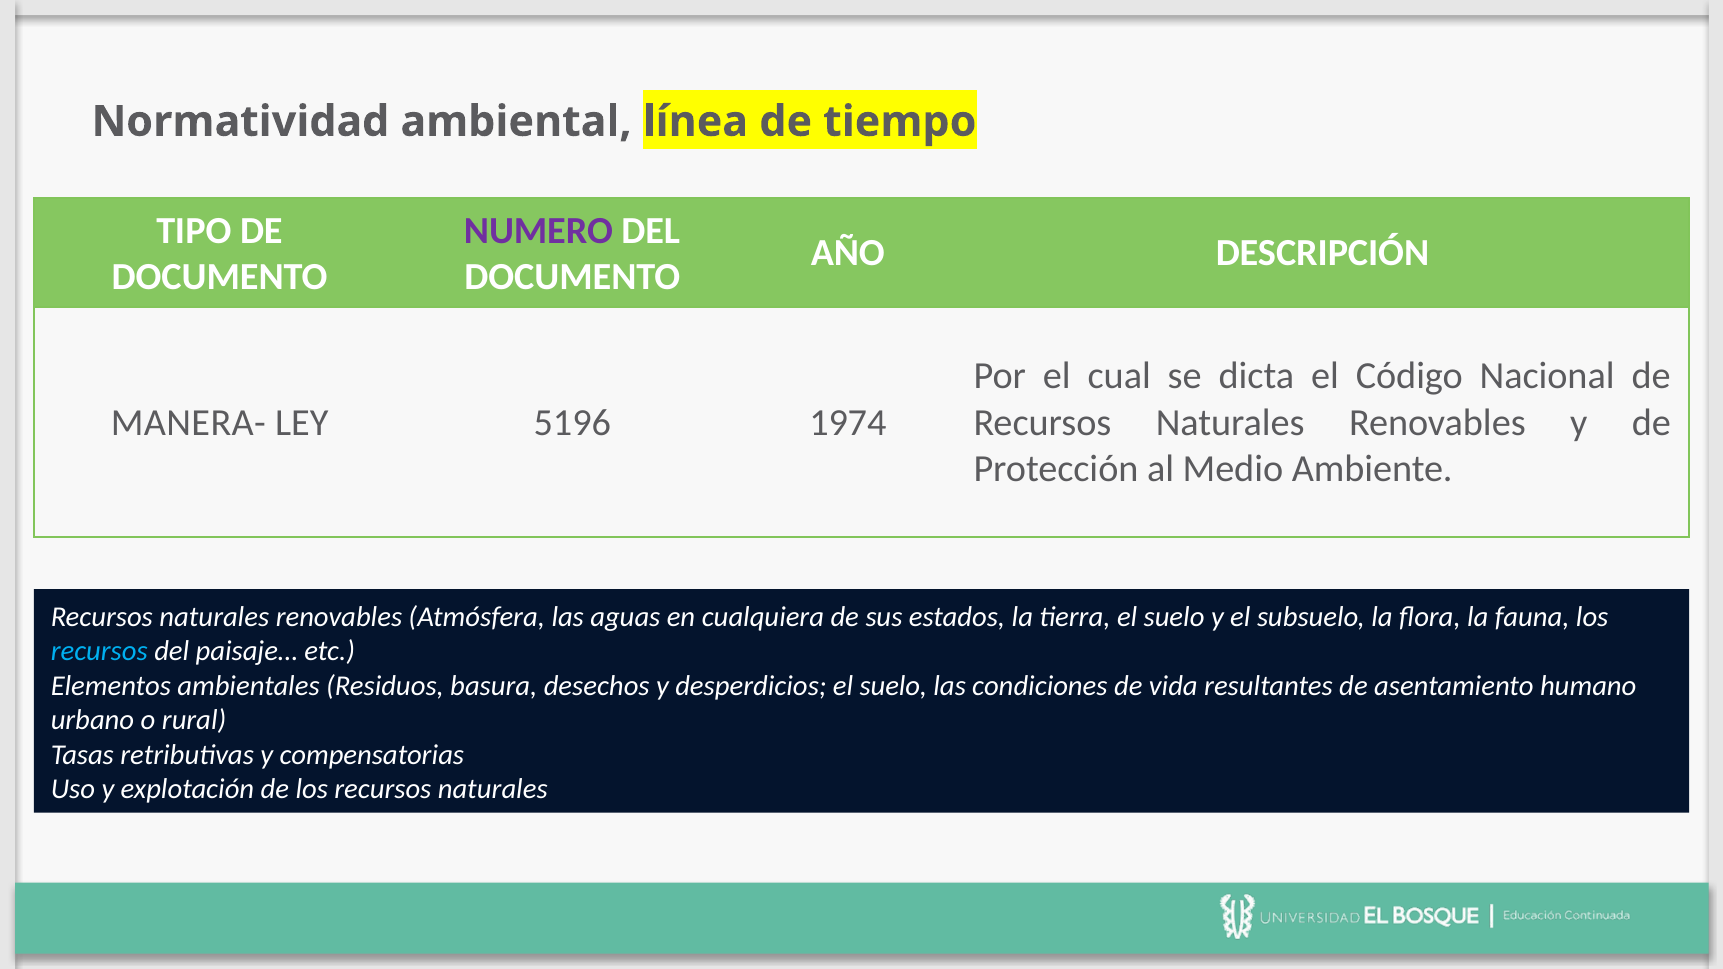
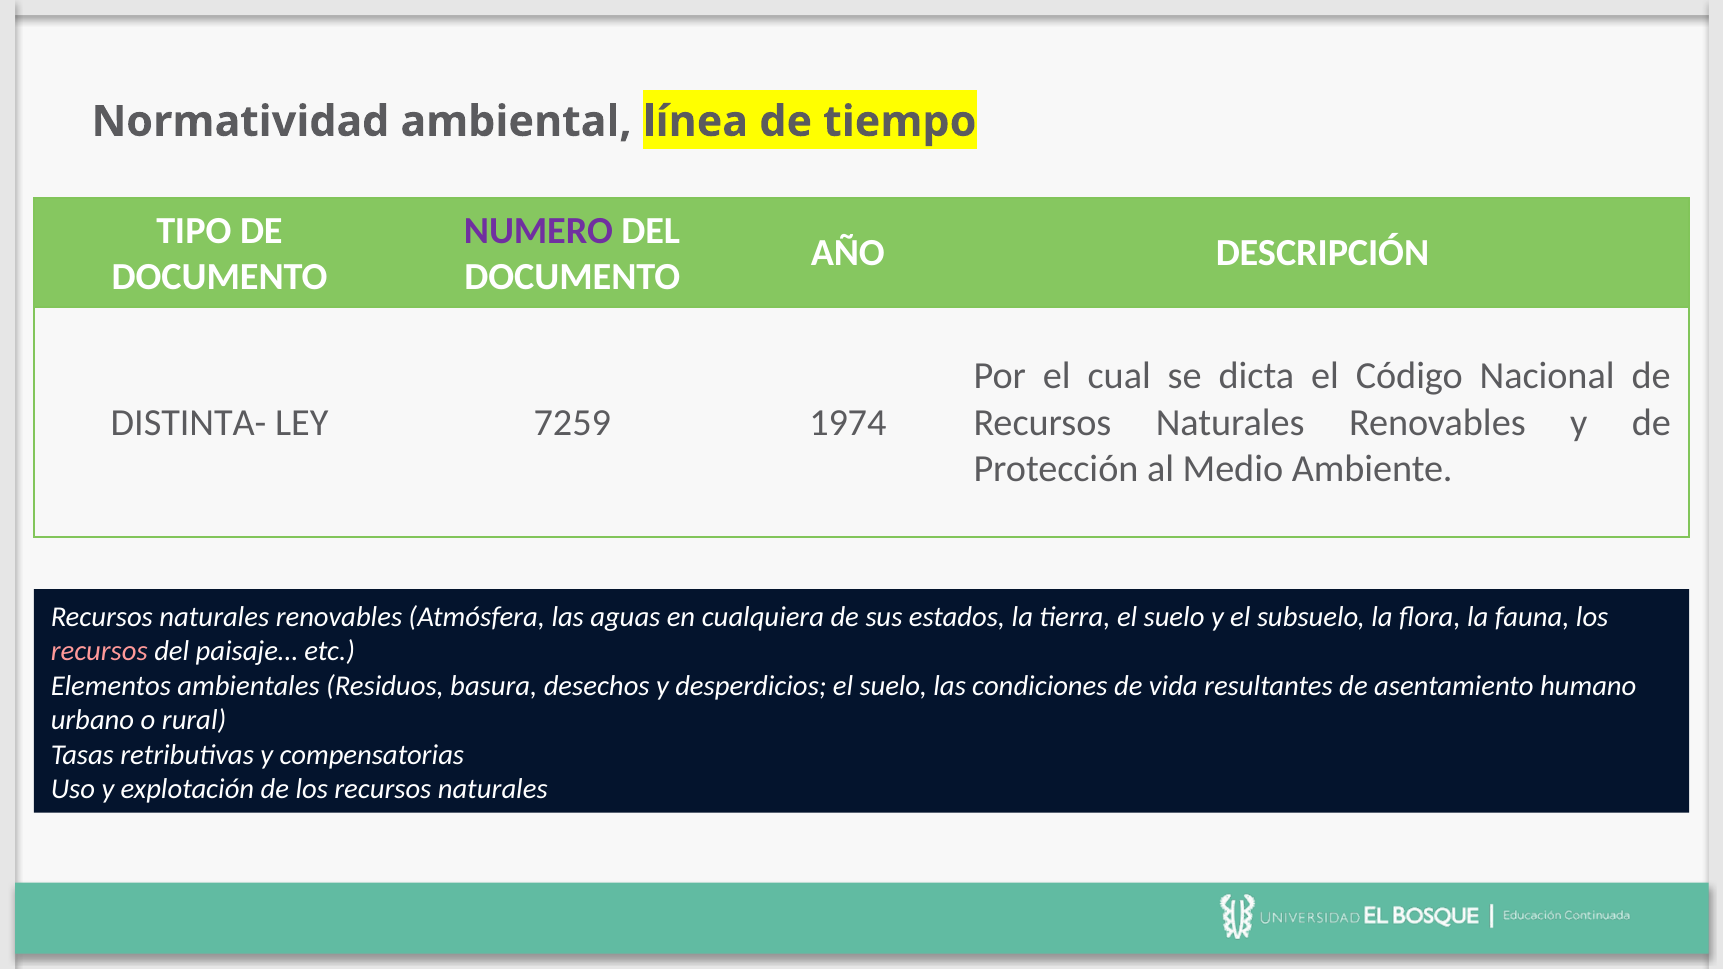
MANERA-: MANERA- -> DISTINTA-
5196: 5196 -> 7259
recursos at (99, 651) colour: light blue -> pink
